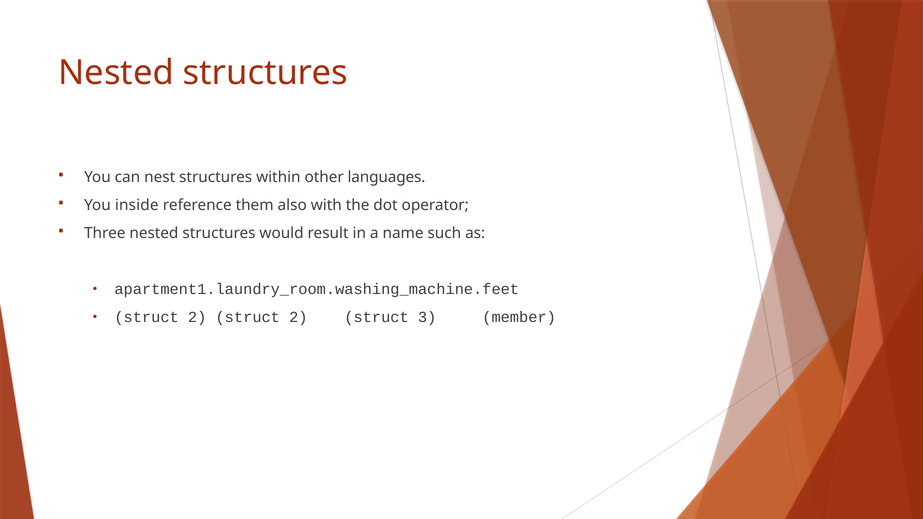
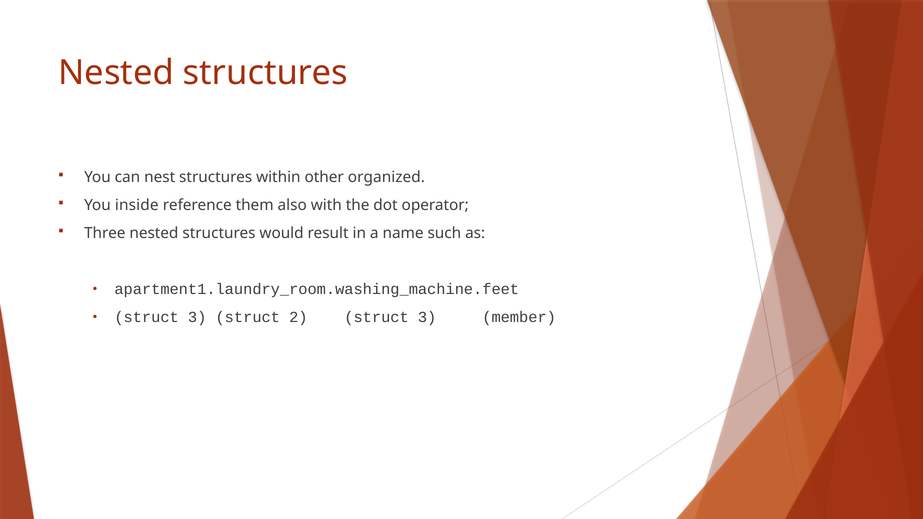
languages: languages -> organized
2 at (197, 318): 2 -> 3
